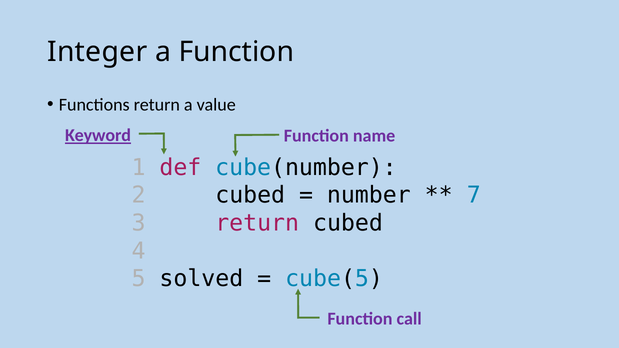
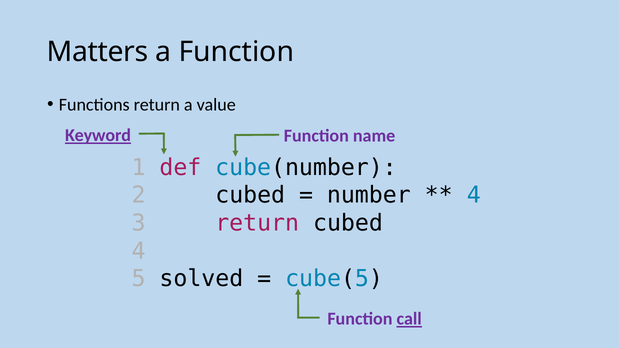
Integer: Integer -> Matters
7 at (474, 195): 7 -> 4
call underline: none -> present
